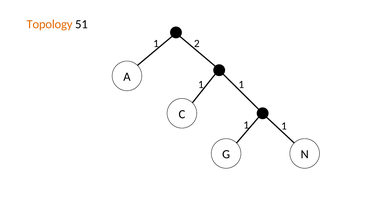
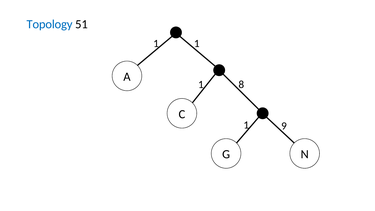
Topology colour: orange -> blue
1 2: 2 -> 1
1 at (241, 85): 1 -> 8
1 at (284, 126): 1 -> 9
